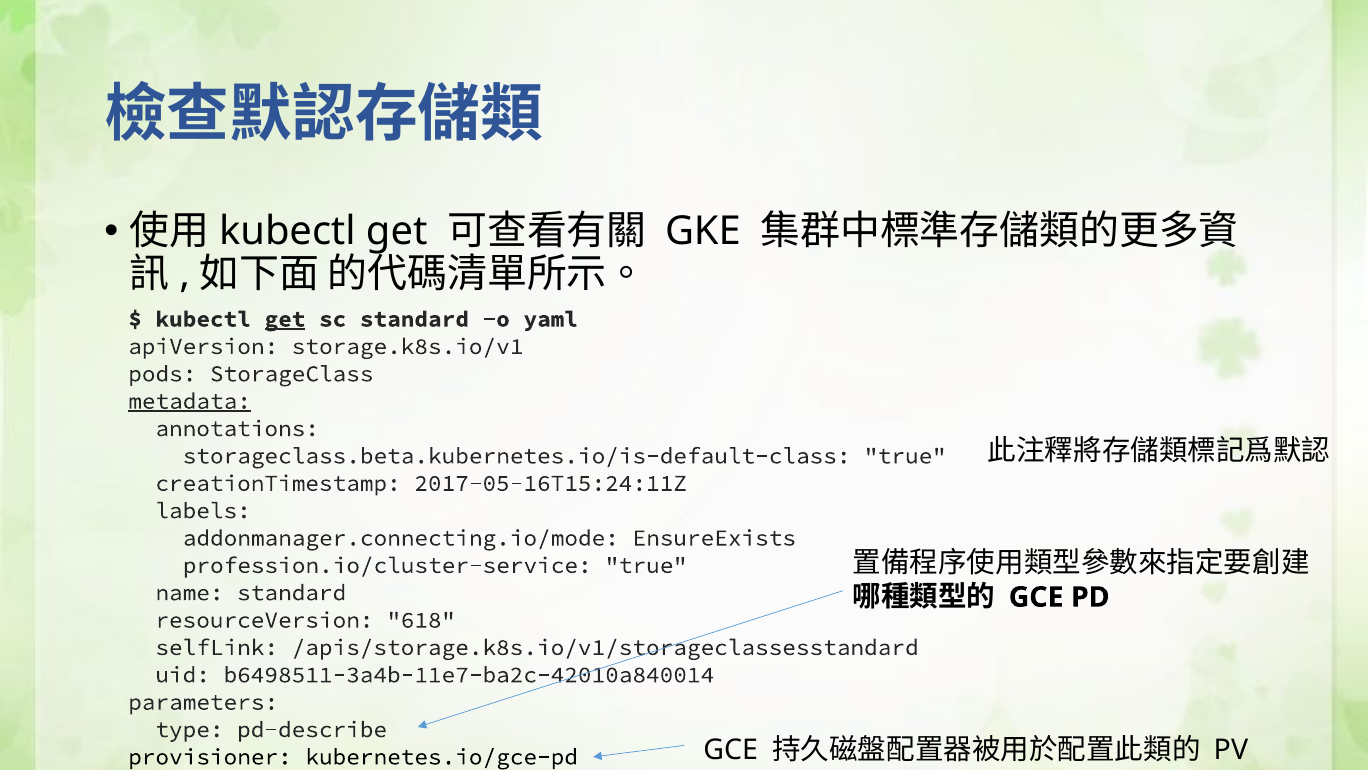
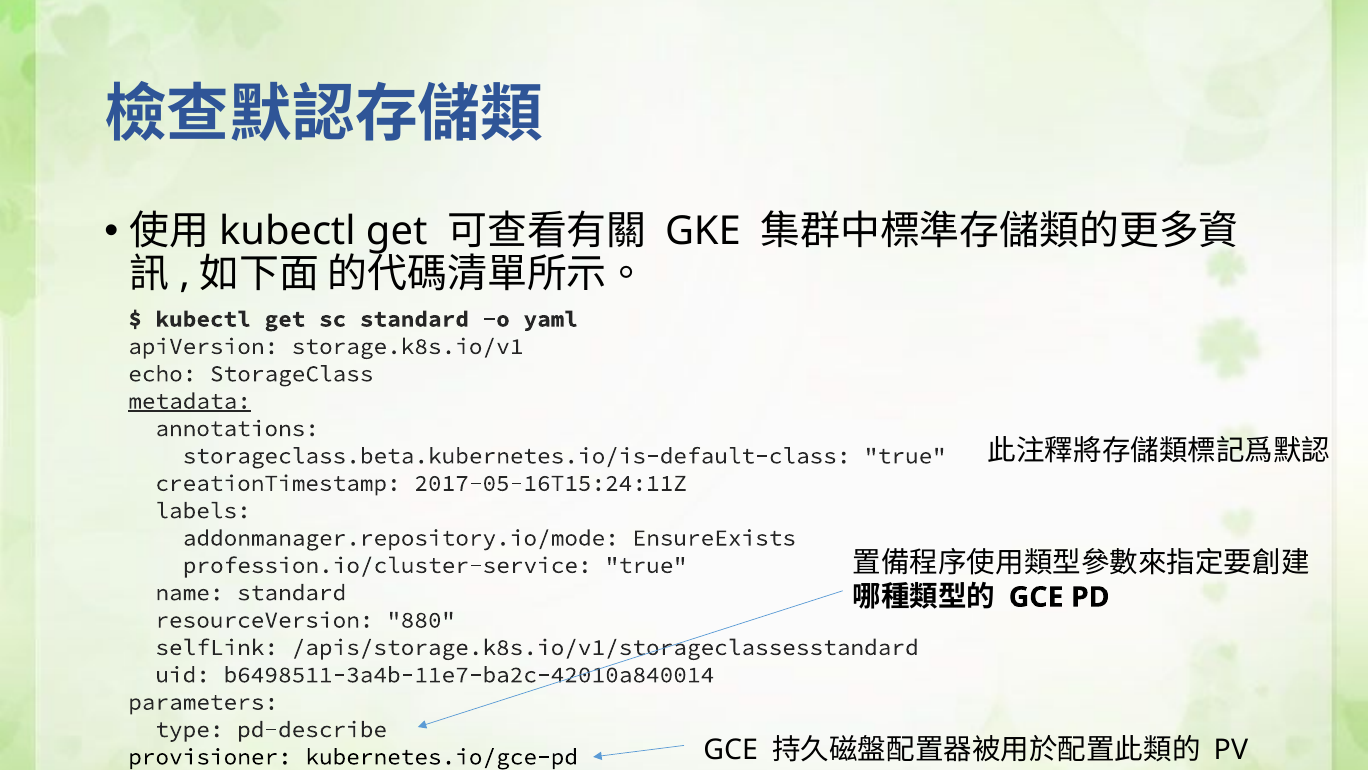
get at (285, 319) underline: present -> none
pods: pods -> echo
addonmanager.connecting.io/mode: addonmanager.connecting.io/mode -> addonmanager.repository.io/mode
618: 618 -> 880
